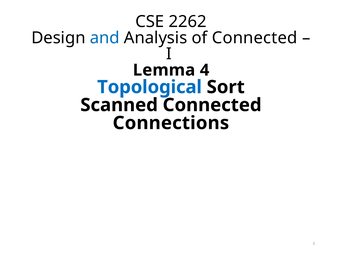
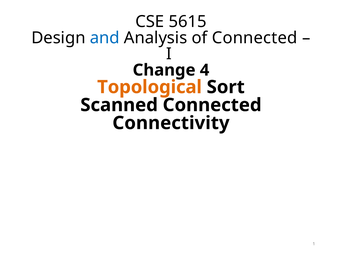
2262: 2262 -> 5615
Lemma: Lemma -> Change
Topological colour: blue -> orange
Connections: Connections -> Connectivity
